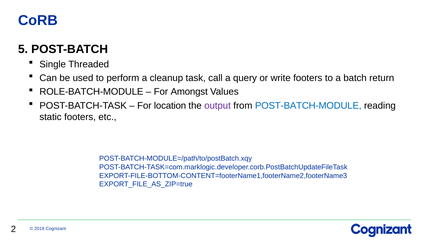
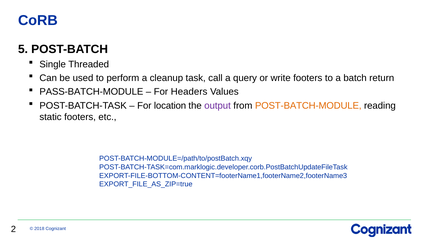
ROLE-BATCH-MODULE: ROLE-BATCH-MODULE -> PASS-BATCH-MODULE
Amongst: Amongst -> Headers
POST-BATCH-MODULE colour: blue -> orange
